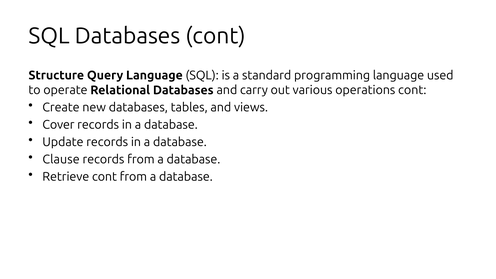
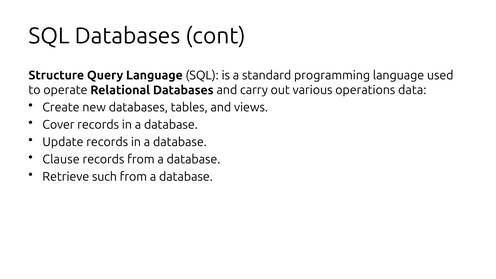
operations cont: cont -> data
Retrieve cont: cont -> such
